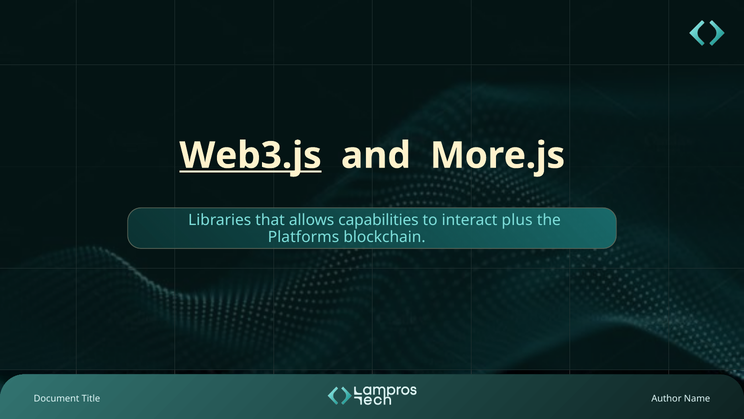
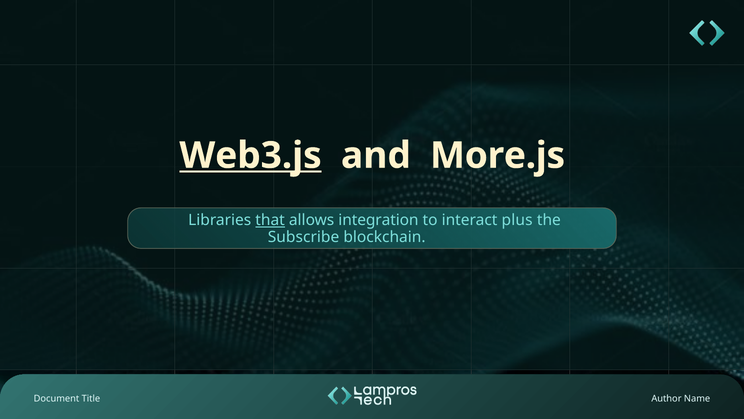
that underline: none -> present
capabilities: capabilities -> integration
Platforms: Platforms -> Subscribe
